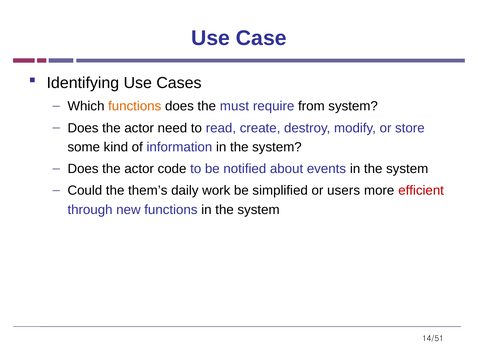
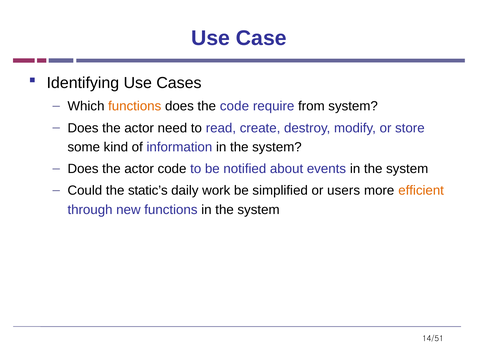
the must: must -> code
them’s: them’s -> static’s
efficient colour: red -> orange
